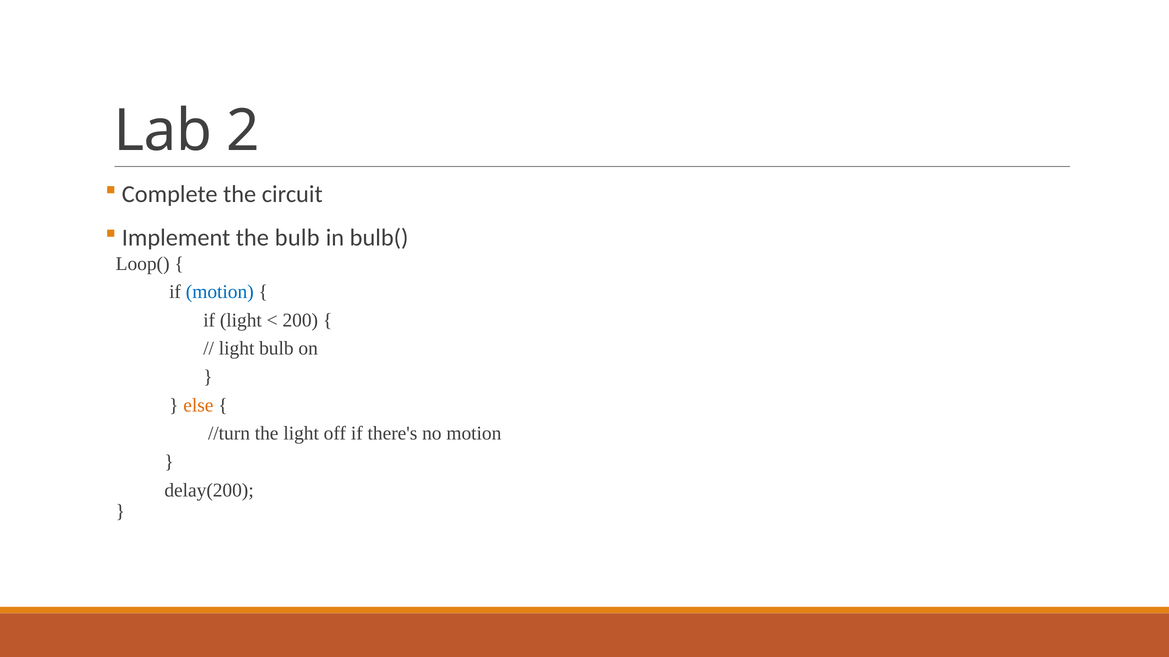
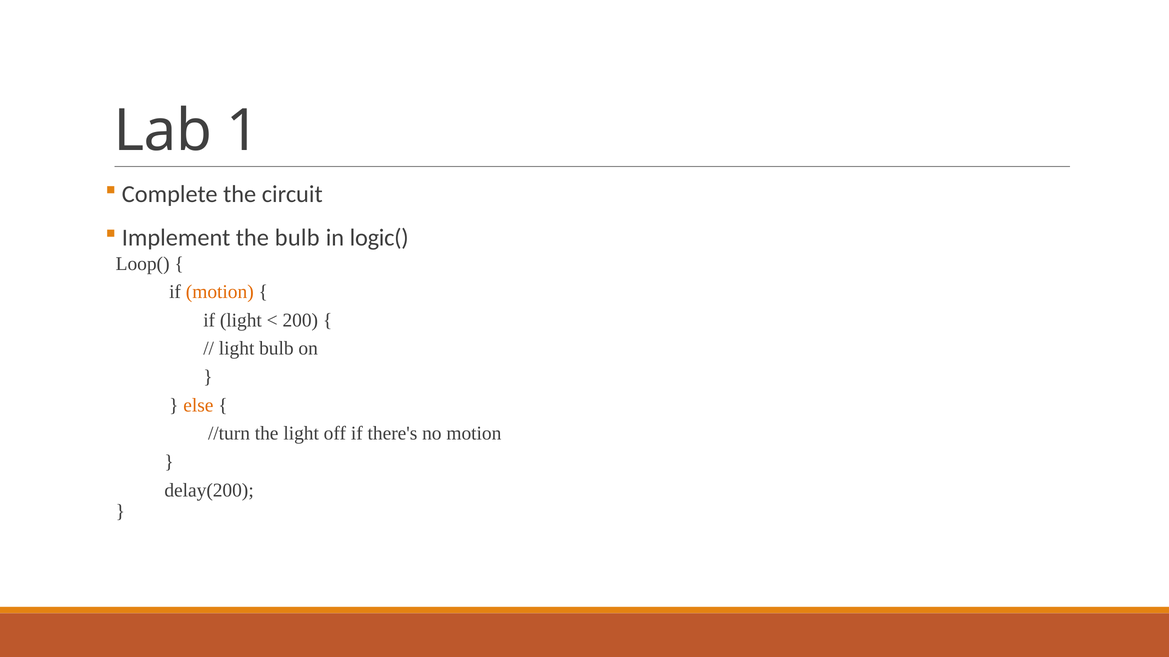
2: 2 -> 1
bulb(: bulb( -> logic(
motion at (220, 292) colour: blue -> orange
